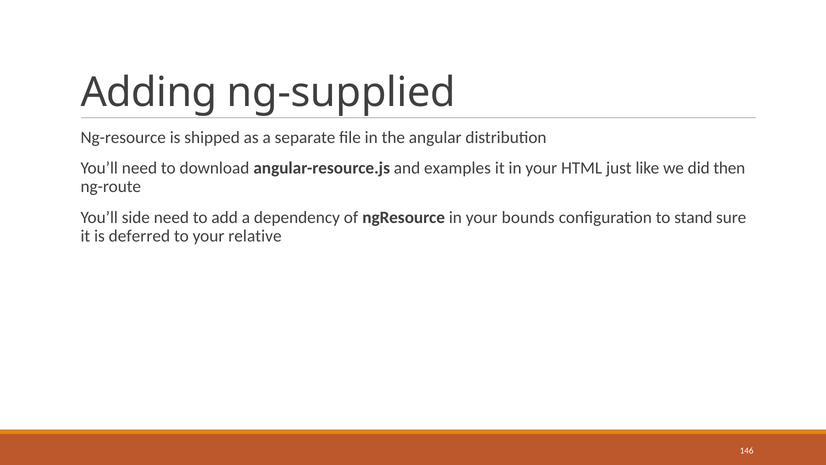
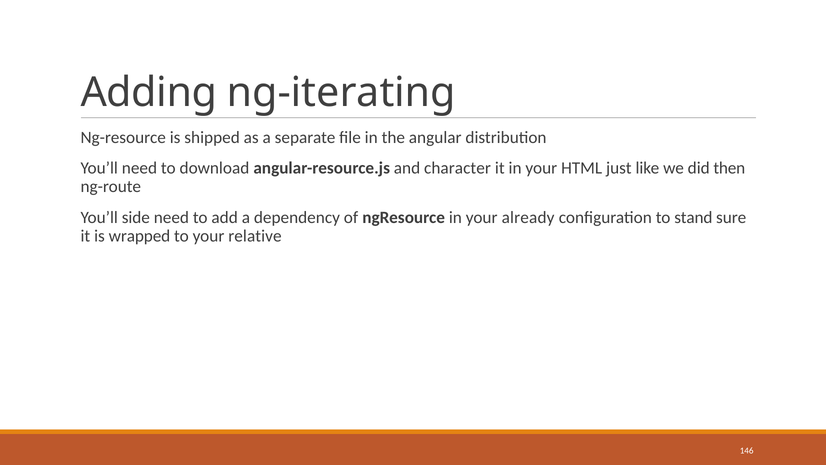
ng-supplied: ng-supplied -> ng-iterating
examples: examples -> character
bounds: bounds -> already
deferred: deferred -> wrapped
